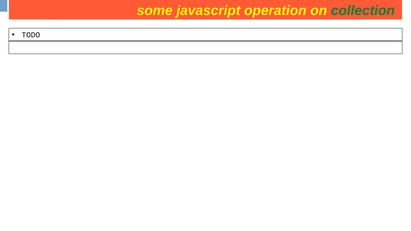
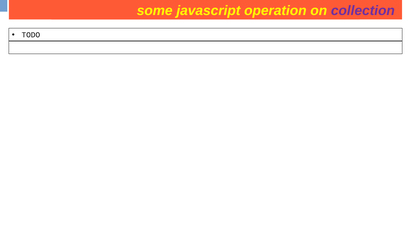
collection at (363, 11) colour: green -> purple
